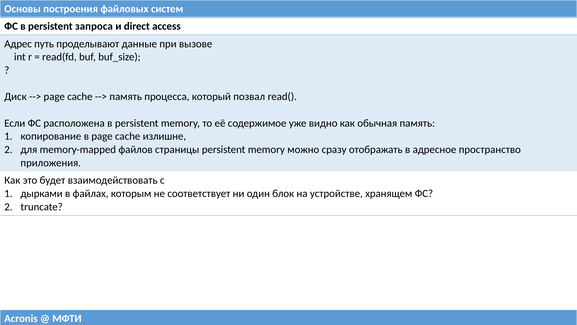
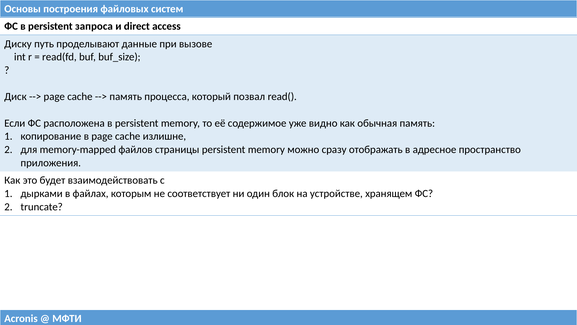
Адрес: Адрес -> Диску
